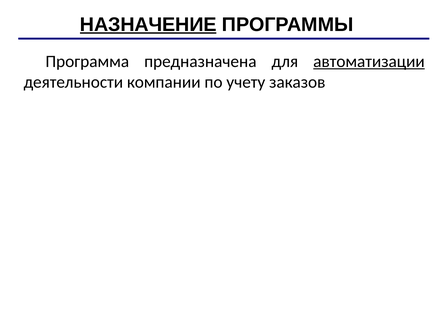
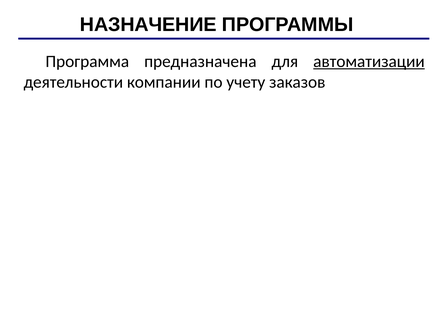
НАЗНАЧЕНИЕ underline: present -> none
